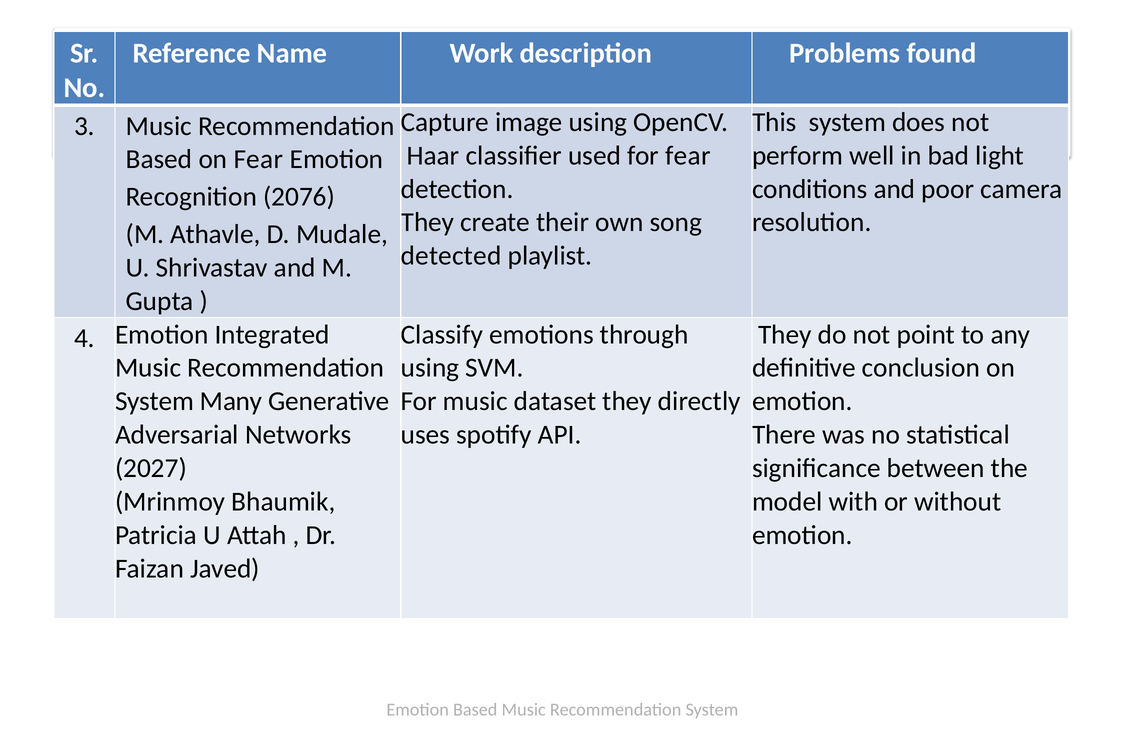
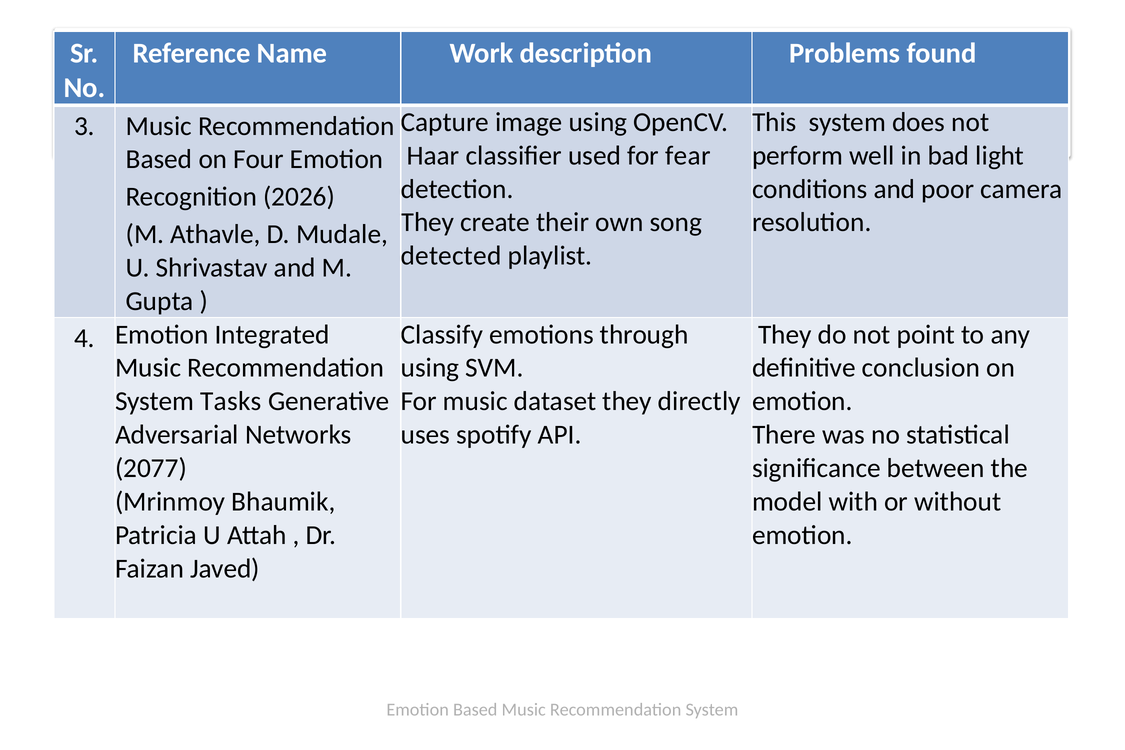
on Fear: Fear -> Four
2076: 2076 -> 2026
Many: Many -> Tasks
2027: 2027 -> 2077
